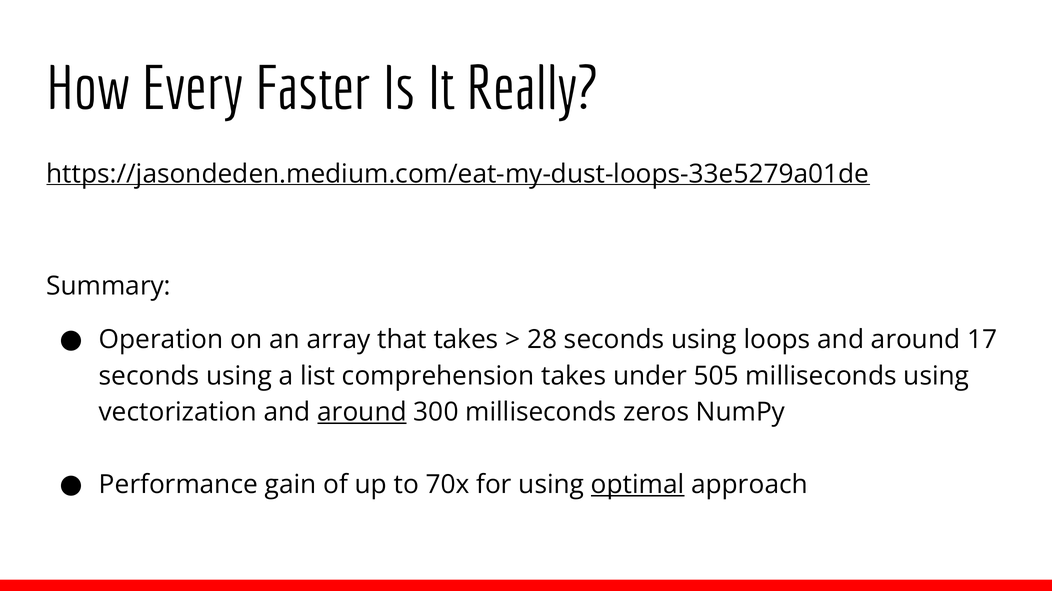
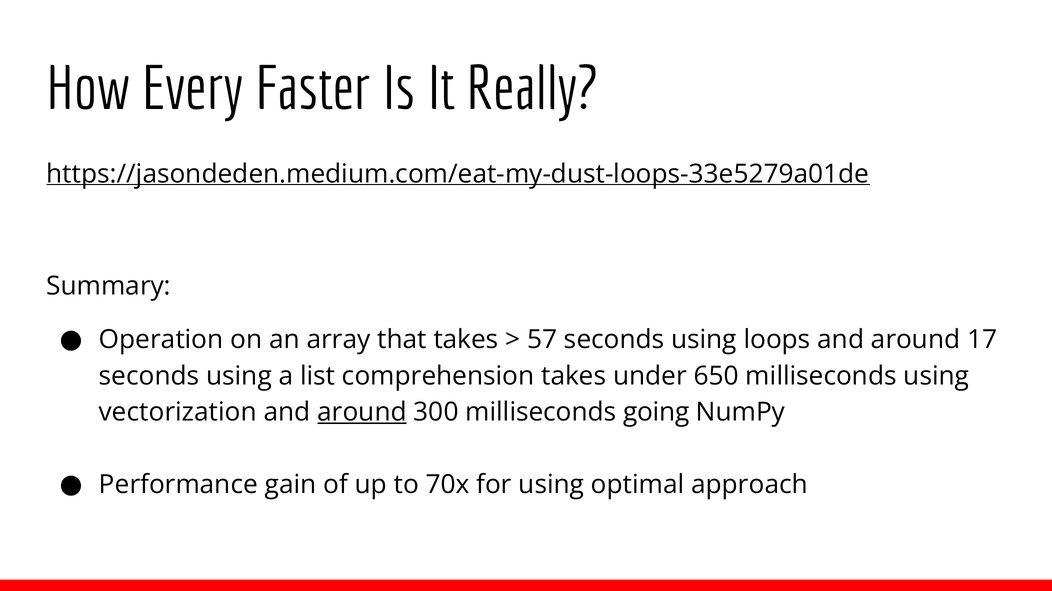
28: 28 -> 57
505: 505 -> 650
zeros: zeros -> going
optimal underline: present -> none
